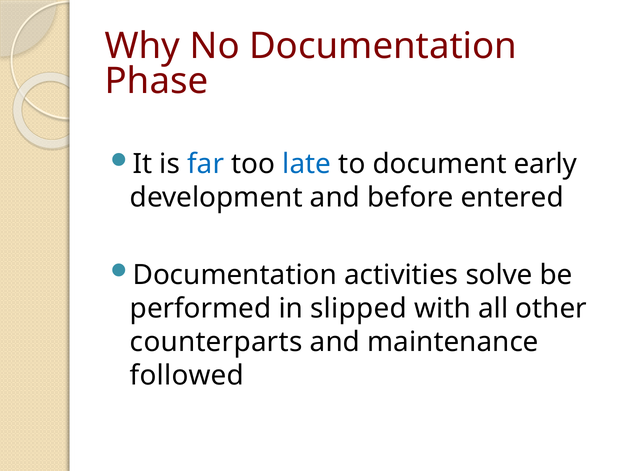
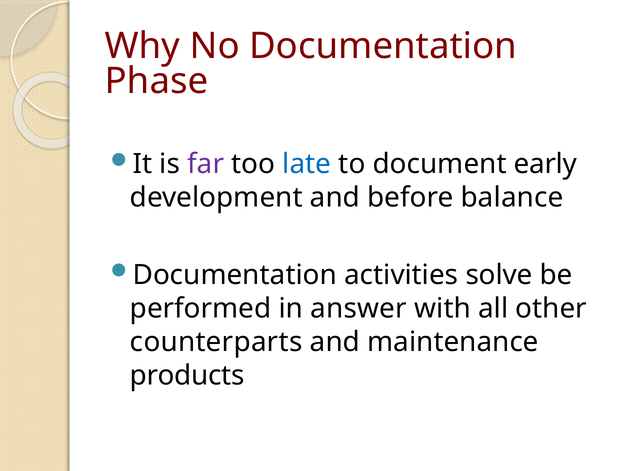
far colour: blue -> purple
entered: entered -> balance
slipped: slipped -> answer
followed: followed -> products
